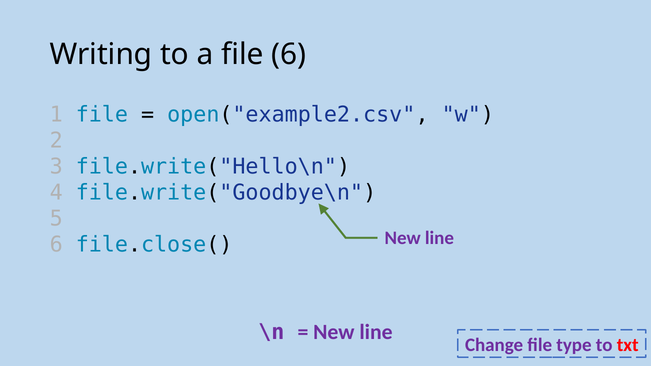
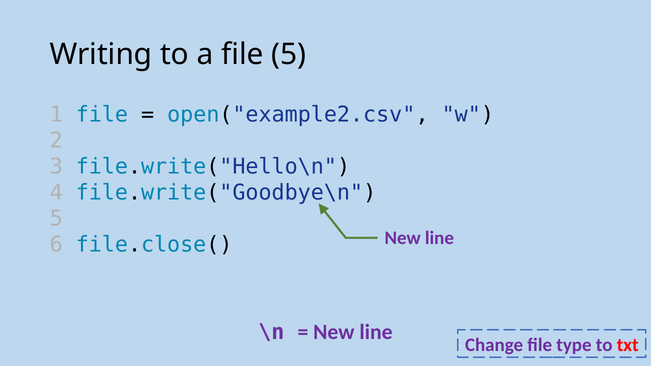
file 6: 6 -> 5
